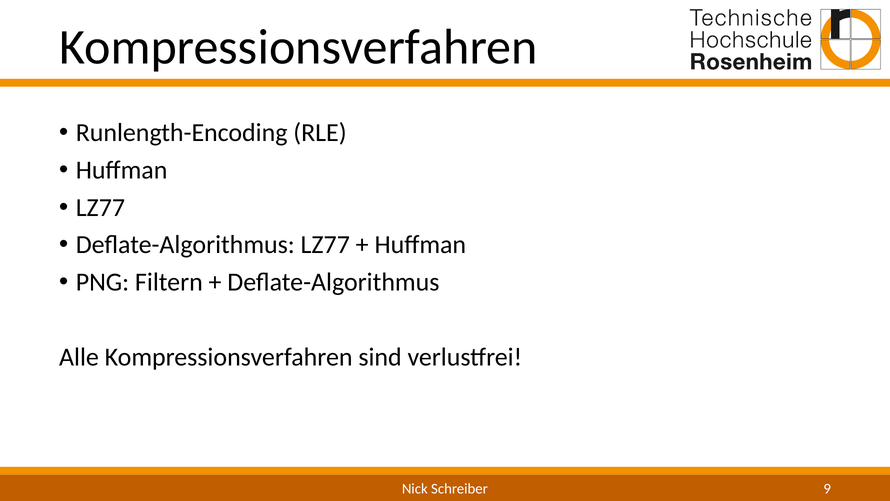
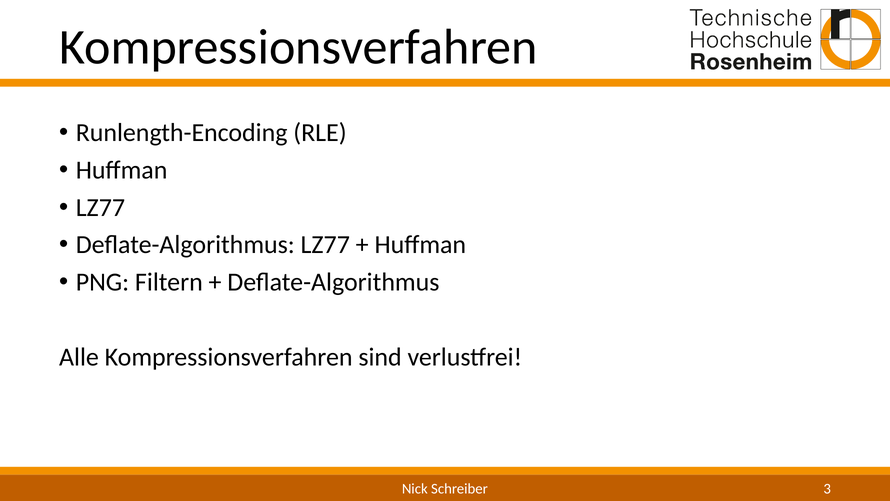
9: 9 -> 3
